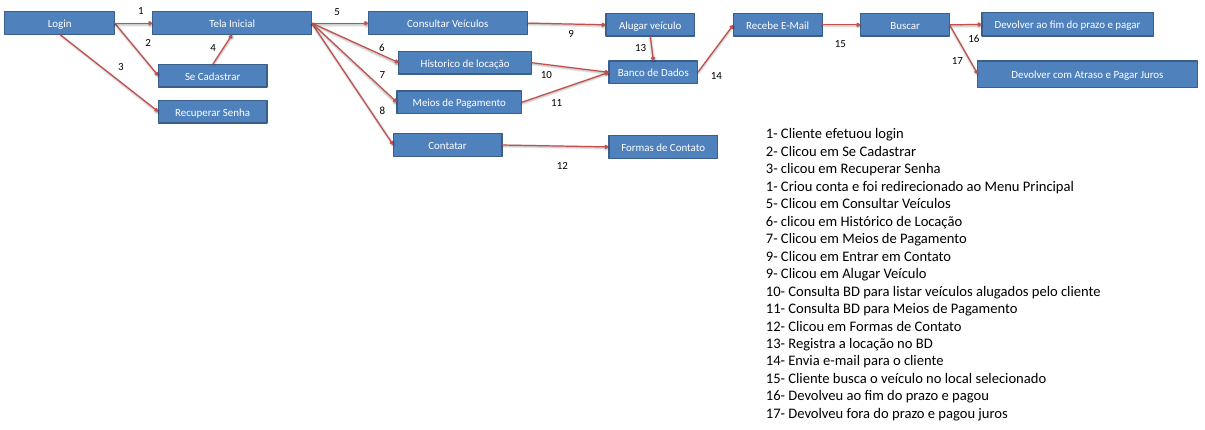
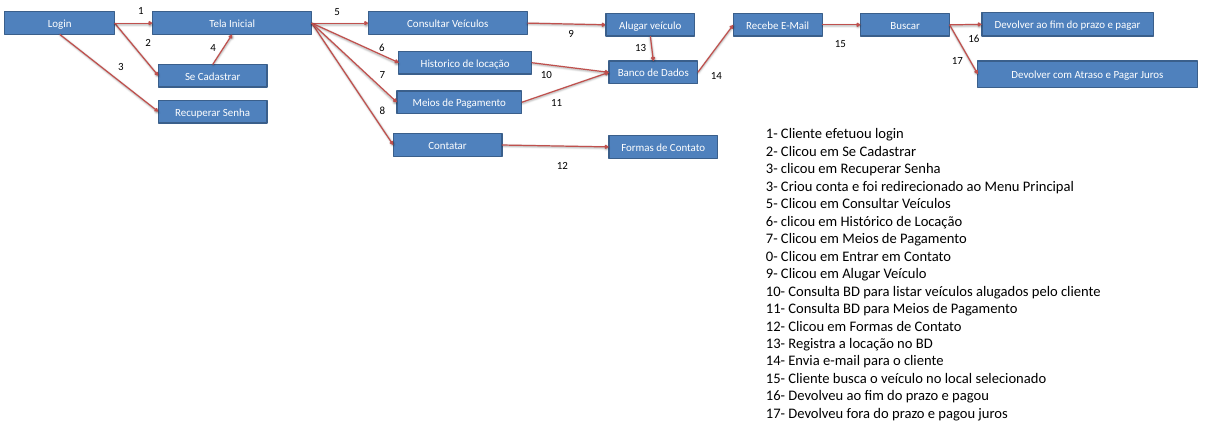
1- at (772, 187): 1- -> 3-
9- at (772, 257): 9- -> 0-
